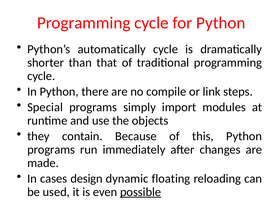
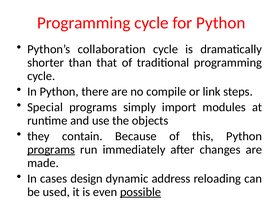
automatically: automatically -> collaboration
programs at (51, 150) underline: none -> present
floating: floating -> address
